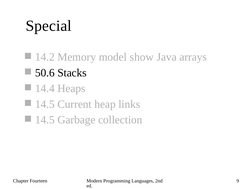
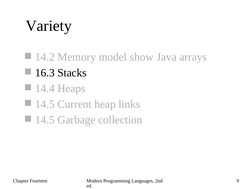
Special: Special -> Variety
50.6: 50.6 -> 16.3
